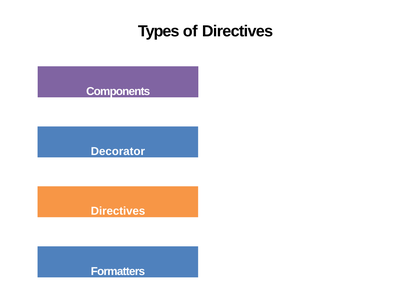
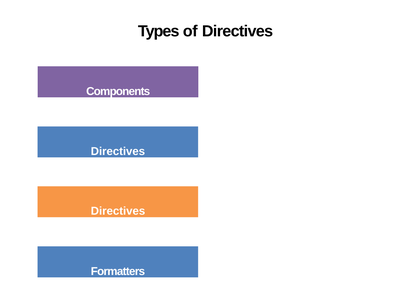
Decorator at (118, 151): Decorator -> Directives
